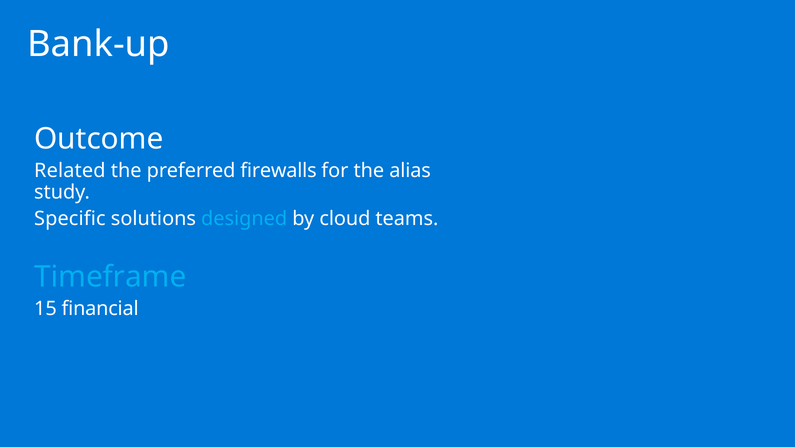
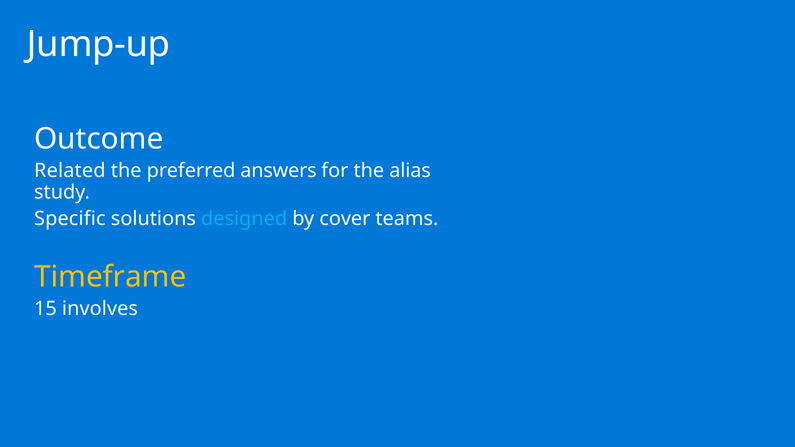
Bank-up: Bank-up -> Jump-up
firewalls: firewalls -> answers
cloud: cloud -> cover
Timeframe colour: light blue -> yellow
financial: financial -> involves
